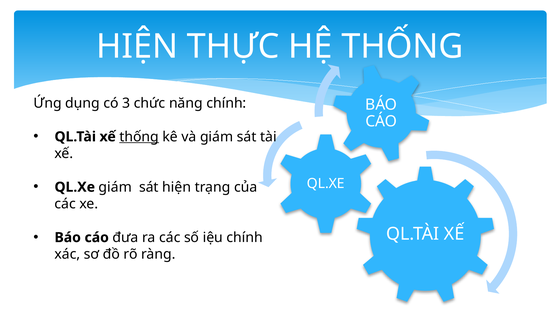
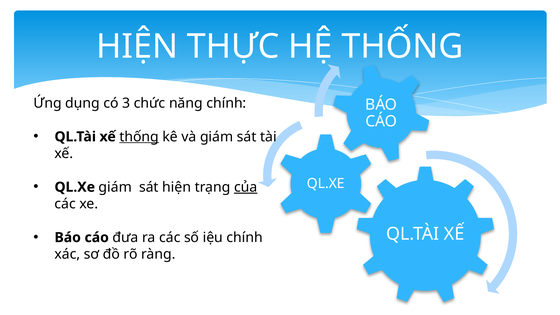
của underline: none -> present
